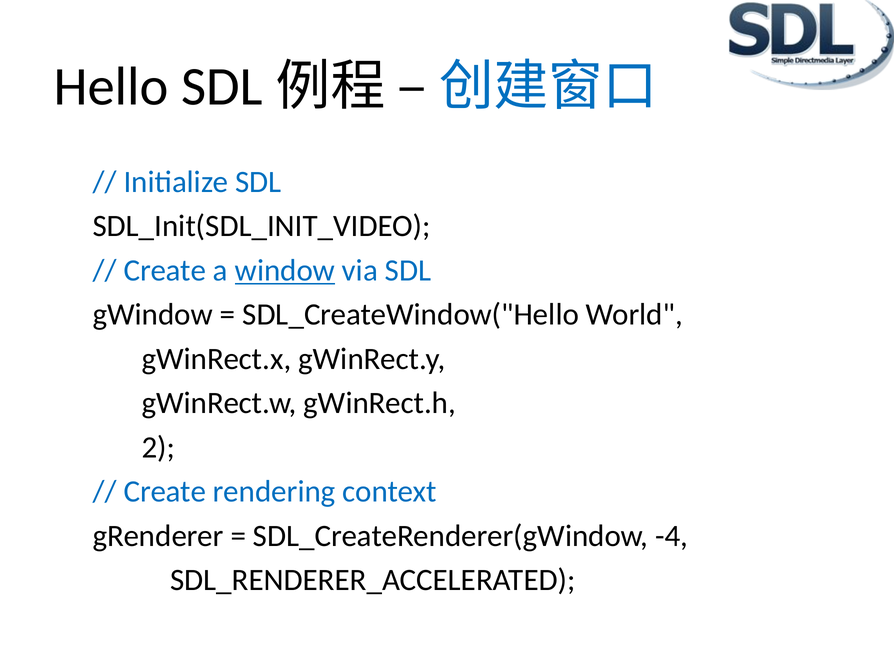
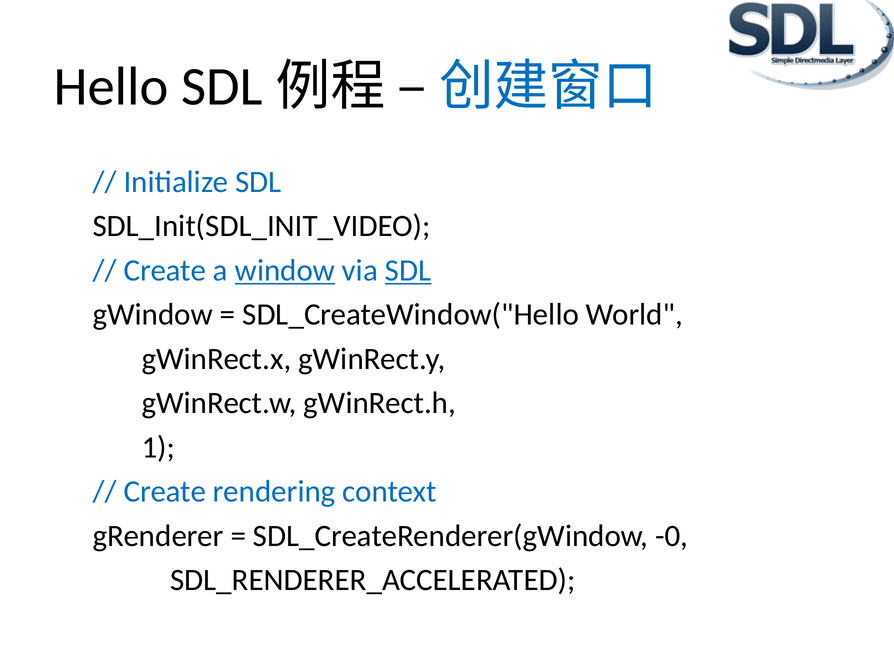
SDL at (408, 270) underline: none -> present
2: 2 -> 1
-4: -4 -> -0
